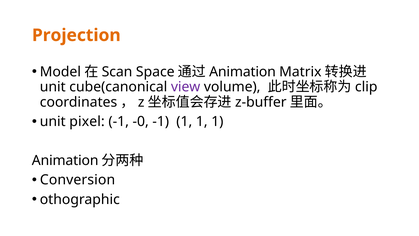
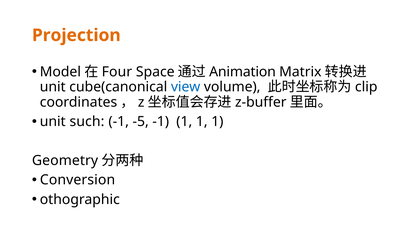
Scan: Scan -> Four
view colour: purple -> blue
pixel: pixel -> such
-0: -0 -> -5
Animation at (65, 160): Animation -> Geometry
